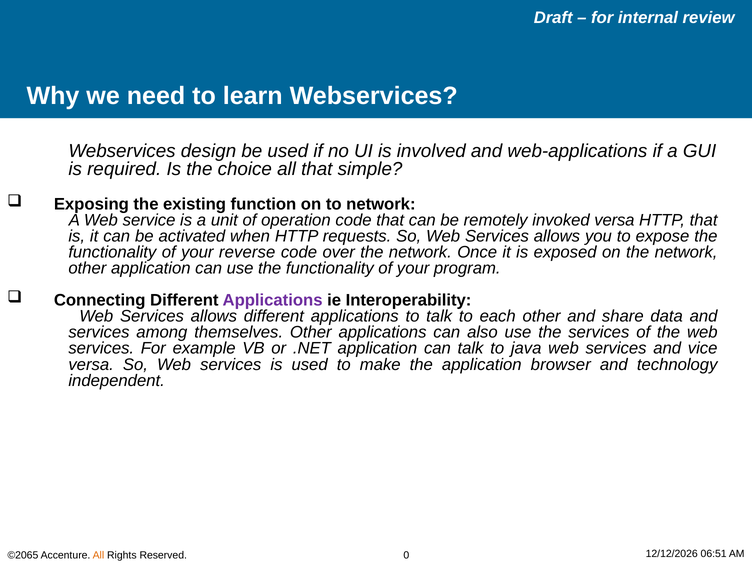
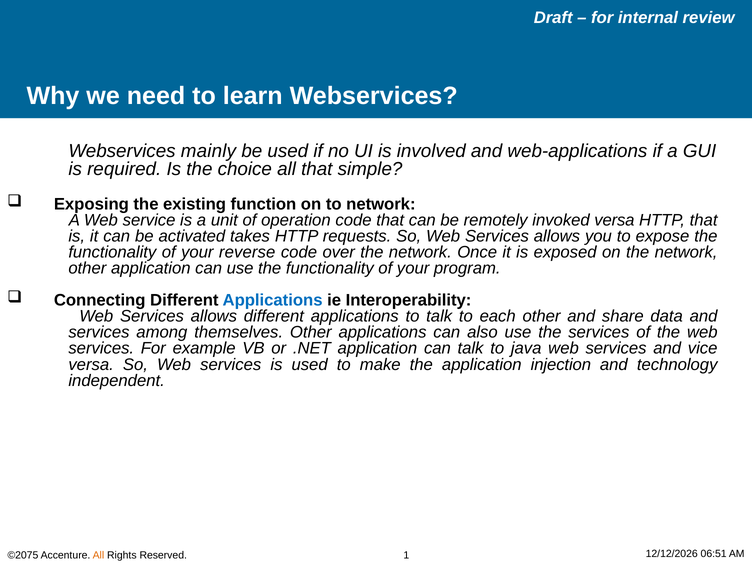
design: design -> mainly
when: when -> takes
Applications at (273, 300) colour: purple -> blue
browser: browser -> injection
©2065: ©2065 -> ©2075
0: 0 -> 1
